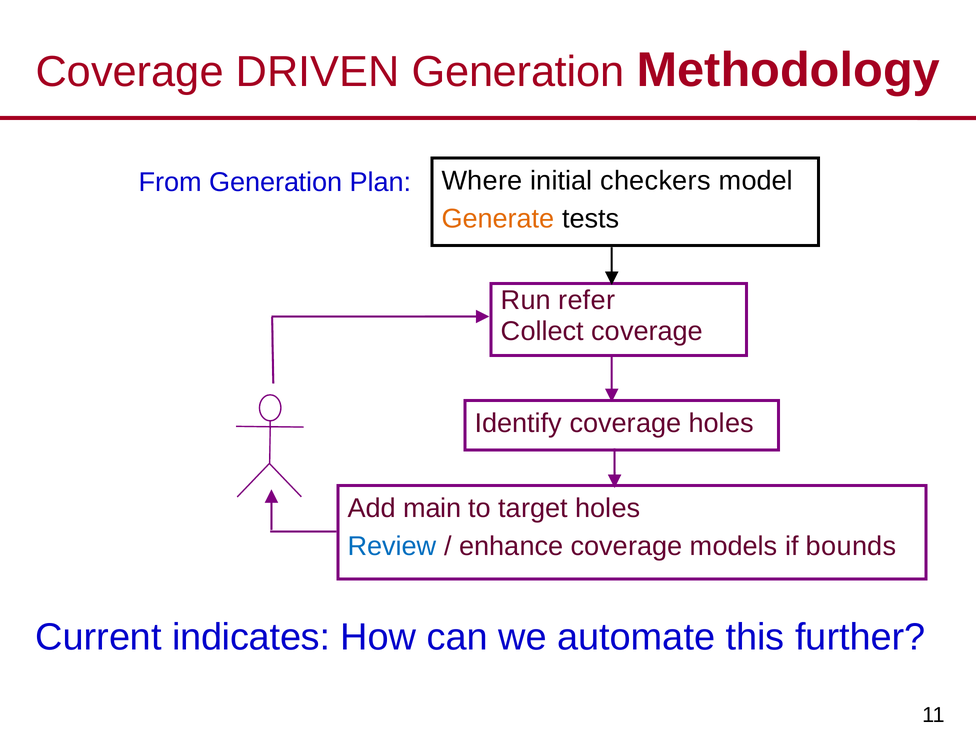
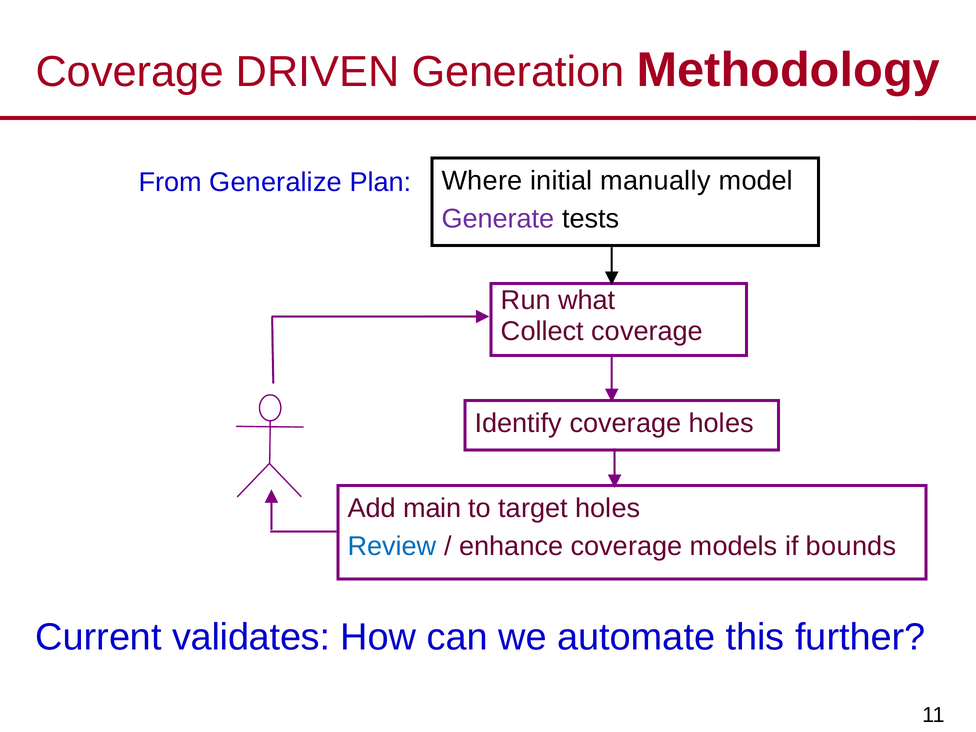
checkers: checkers -> manually
From Generation: Generation -> Generalize
Generate colour: orange -> purple
refer: refer -> what
indicates: indicates -> validates
